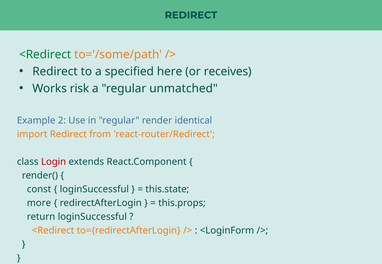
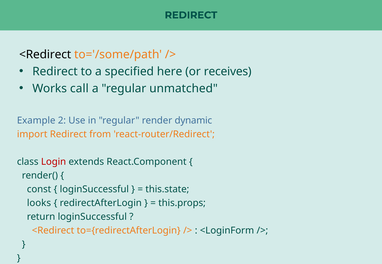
<Redirect at (45, 55) colour: green -> black
risk: risk -> call
identical: identical -> dynamic
more: more -> looks
